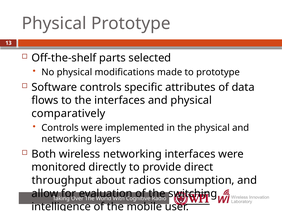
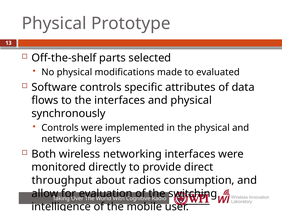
to prototype: prototype -> evaluated
comparatively: comparatively -> synchronously
